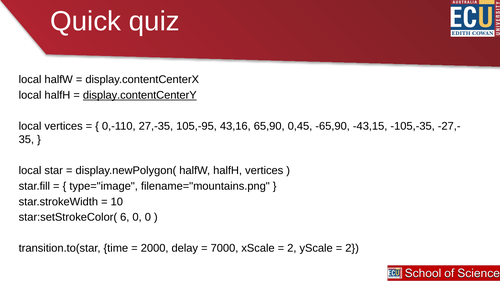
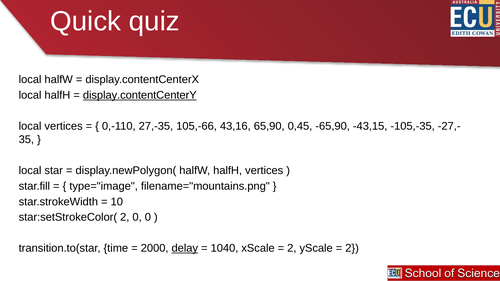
105,-95: 105,-95 -> 105,-66
star:setStrokeColor( 6: 6 -> 2
delay underline: none -> present
7000: 7000 -> 1040
